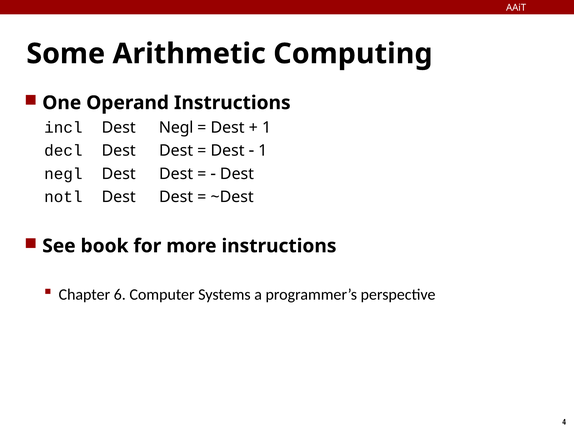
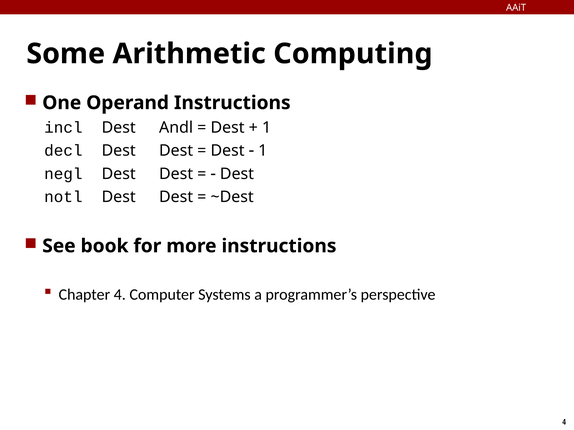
Dest Negl: Negl -> Andl
Chapter 6: 6 -> 4
